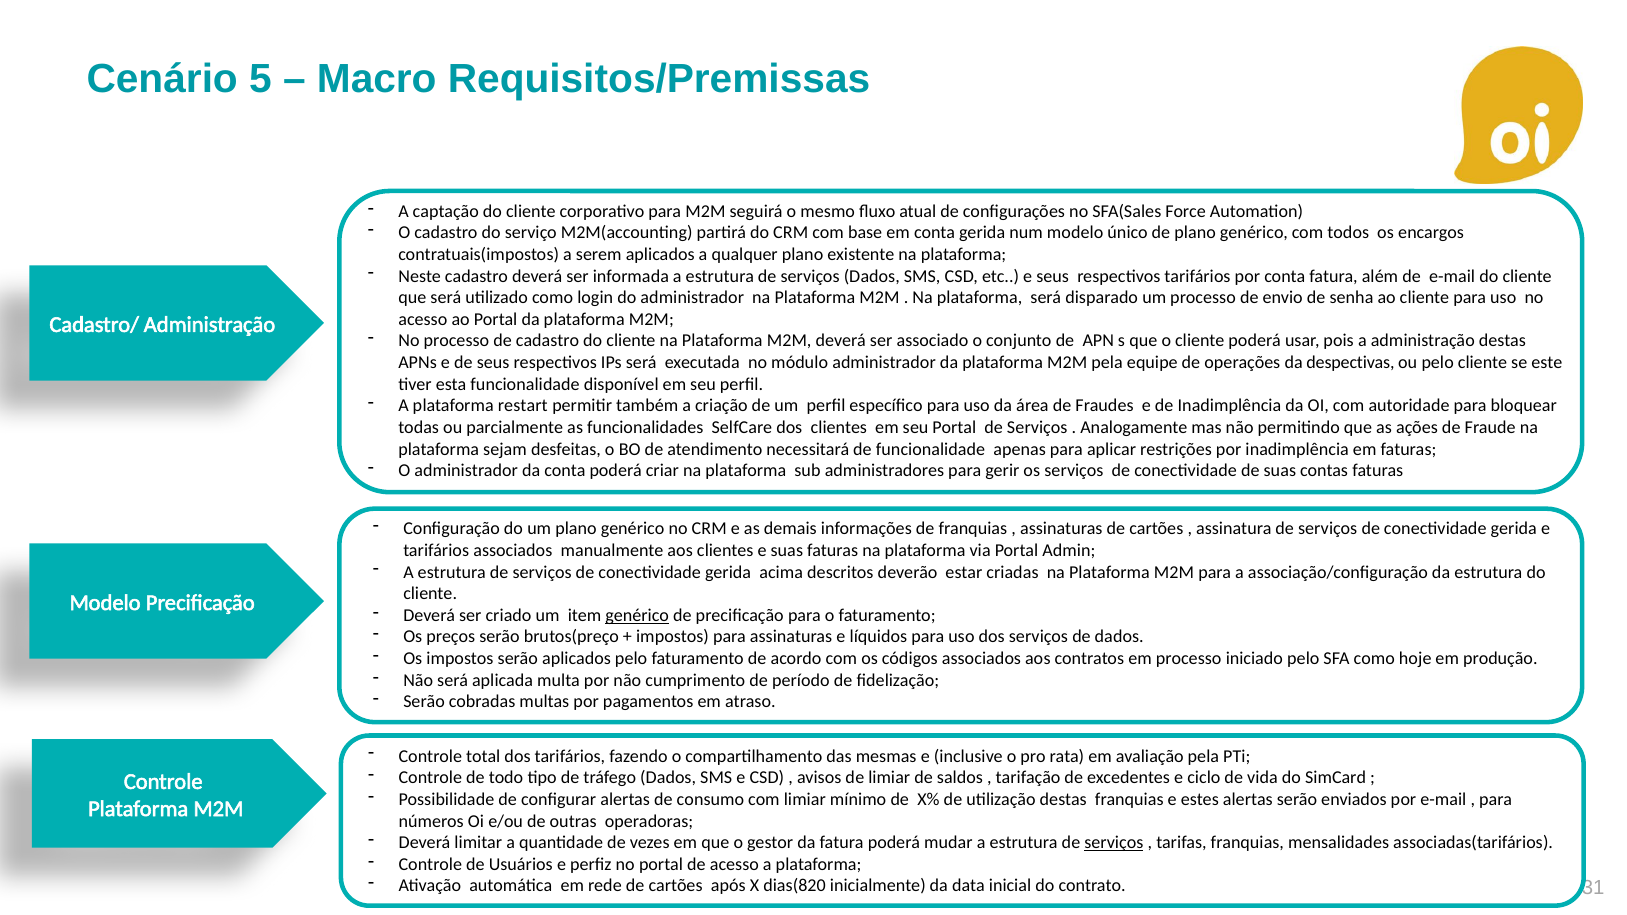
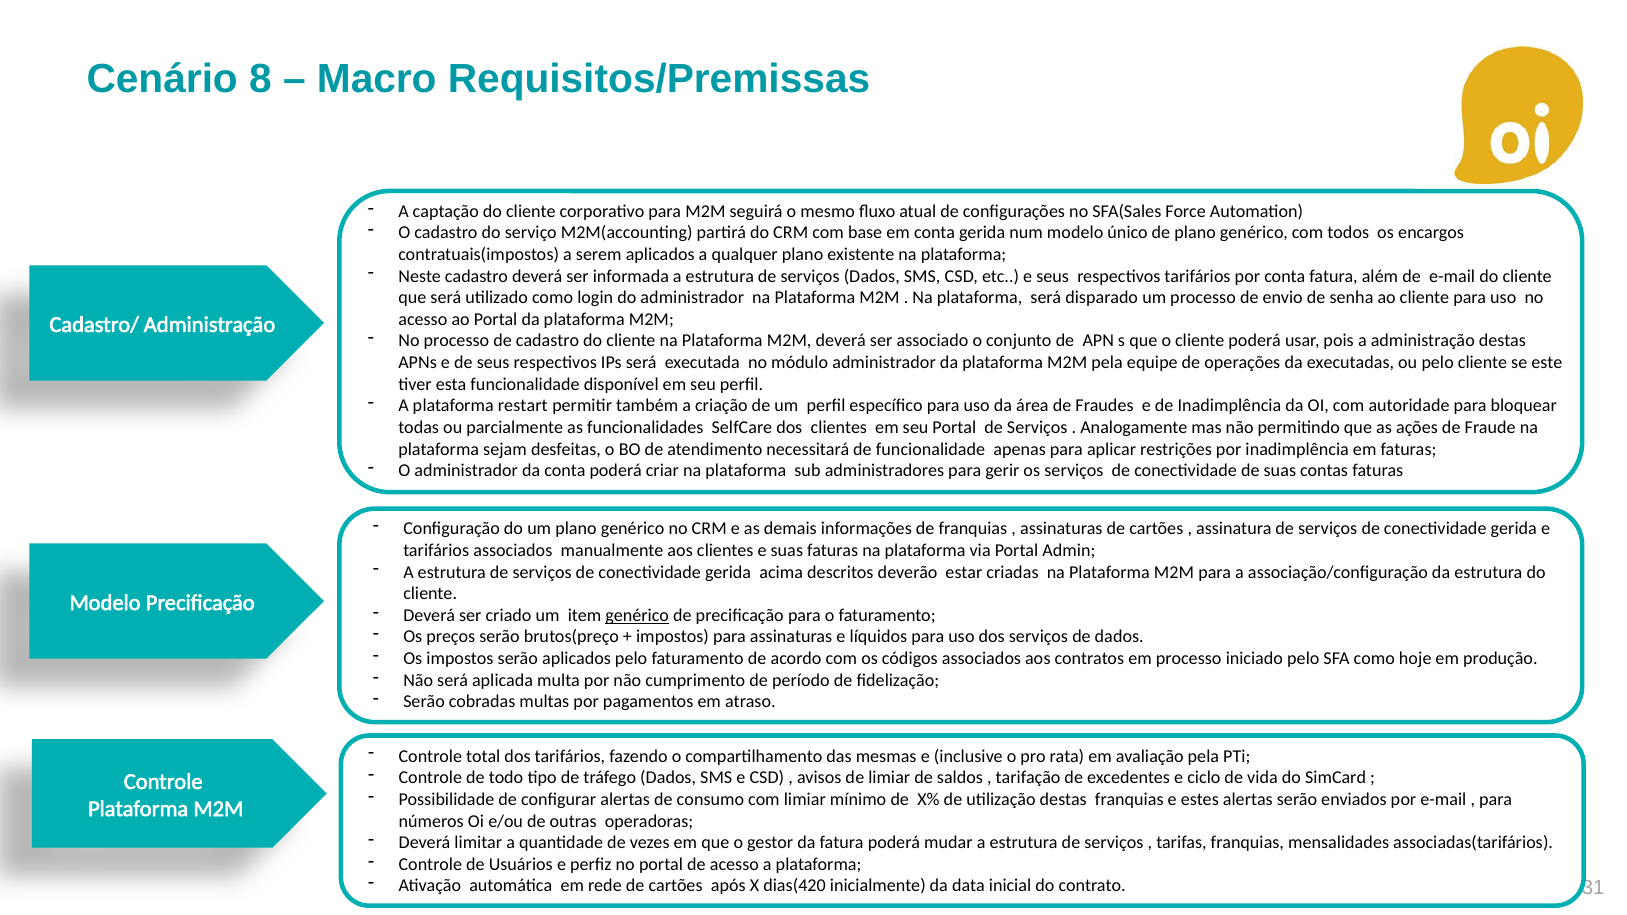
5: 5 -> 8
despectivas: despectivas -> executadas
serviços at (1114, 843) underline: present -> none
dias(820: dias(820 -> dias(420
